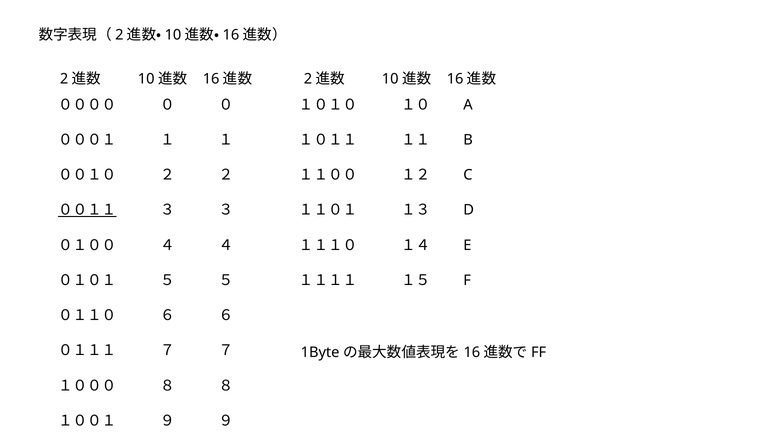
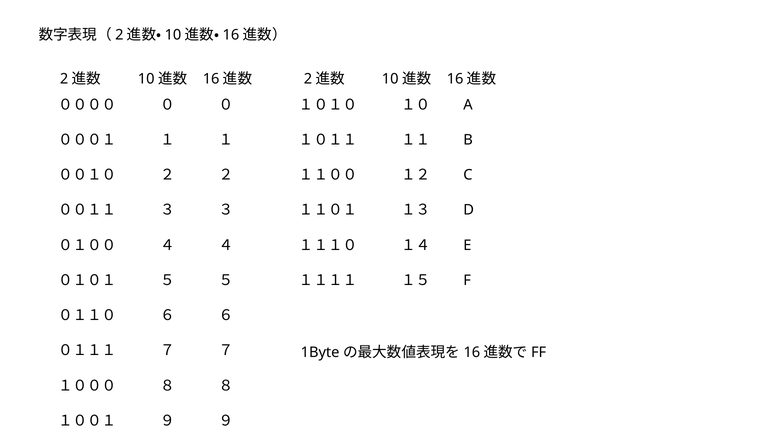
００１１ underline: present -> none
